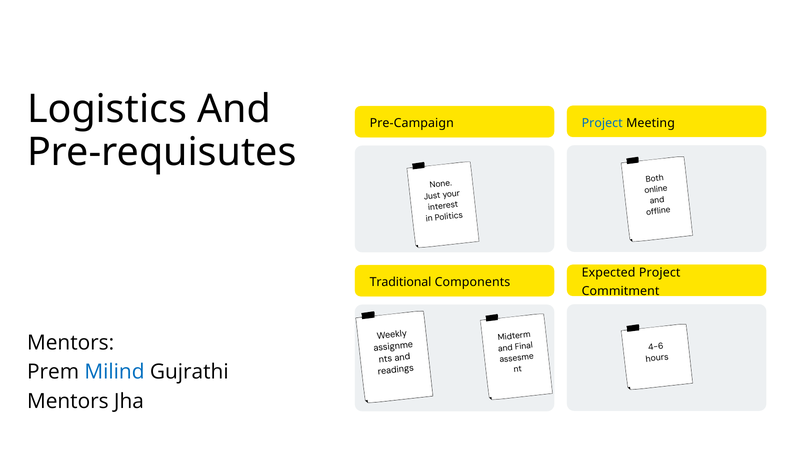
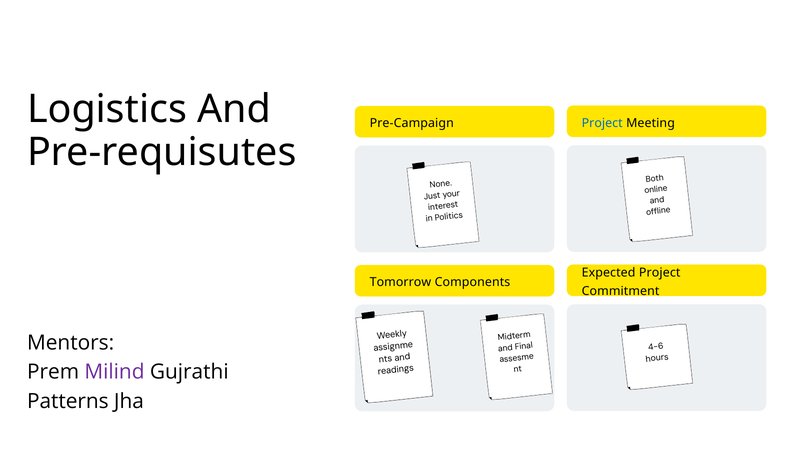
Traditional: Traditional -> Tomorrow
Milind colour: blue -> purple
Mentors at (68, 401): Mentors -> Patterns
